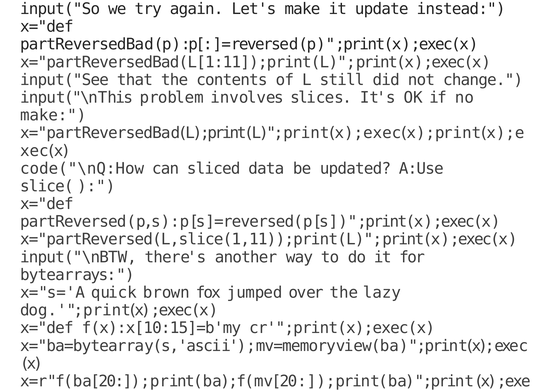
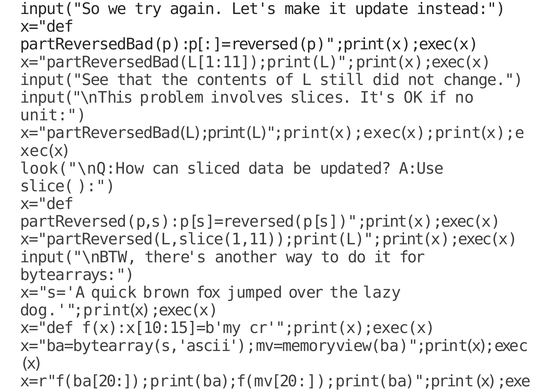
make at (53, 115): make -> unit
code("\nQ:How: code("\nQ:How -> look("\nQ:How
